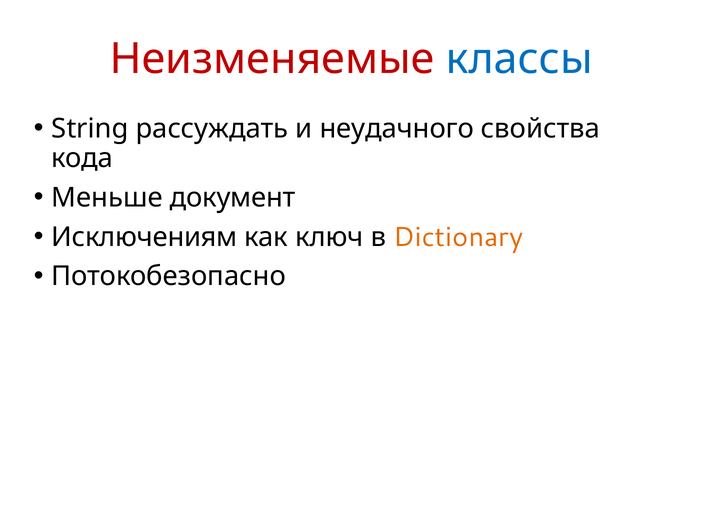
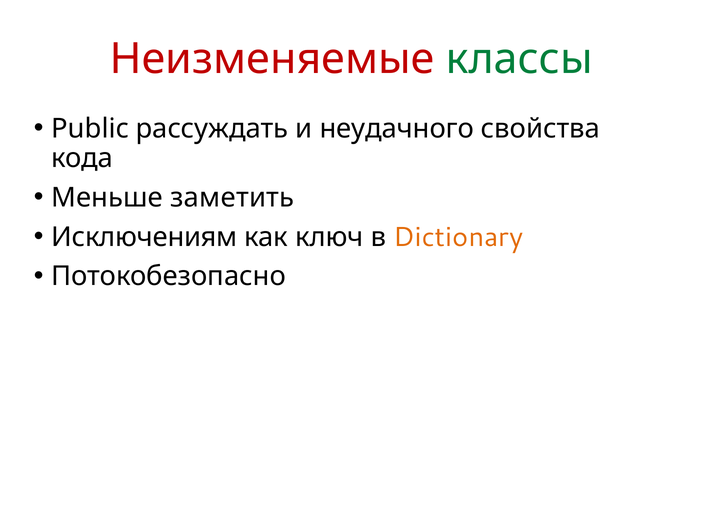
классы colour: blue -> green
String: String -> Public
документ: документ -> заметить
